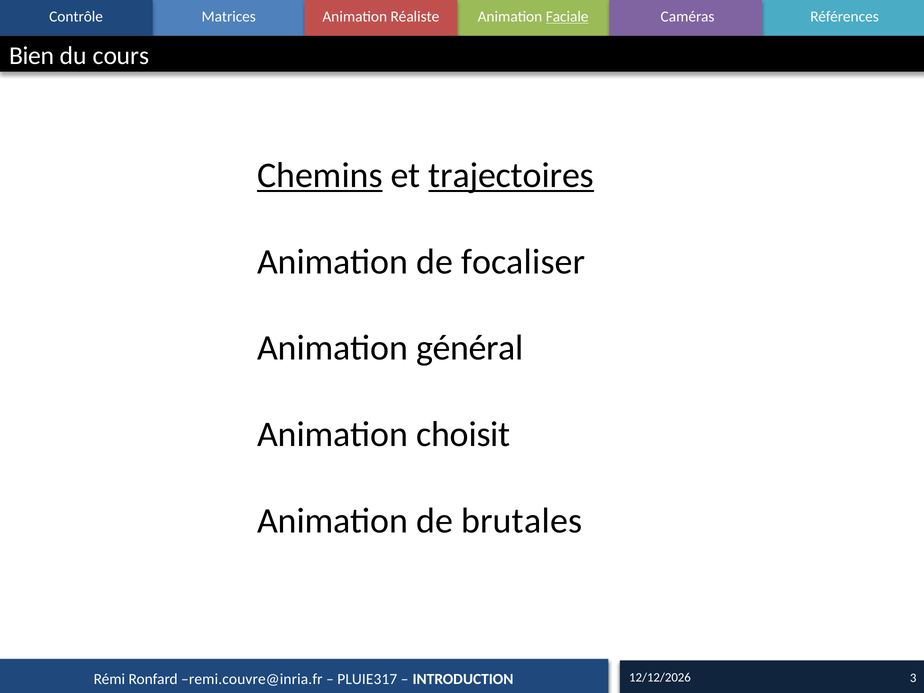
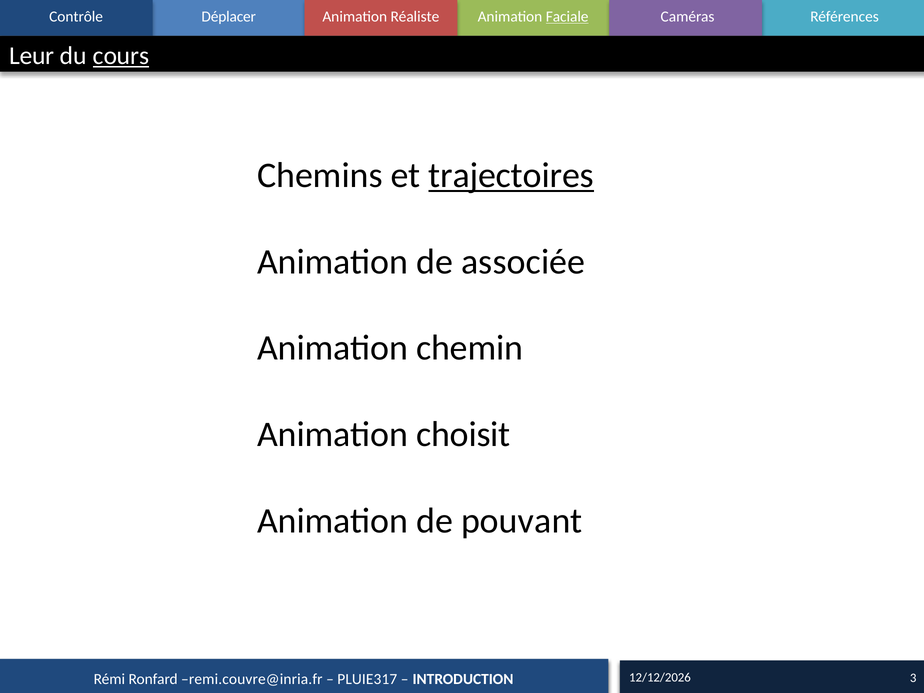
Matrices: Matrices -> Déplacer
Bien: Bien -> Leur
cours underline: none -> present
Chemins underline: present -> none
focaliser: focaliser -> associée
général: général -> chemin
brutales: brutales -> pouvant
